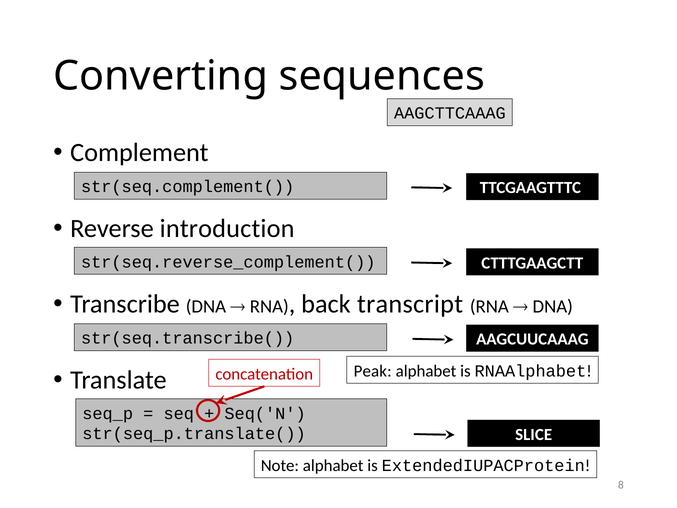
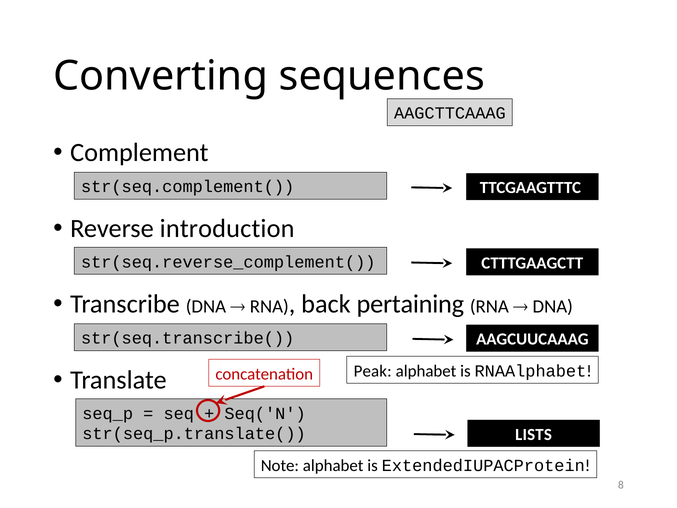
transcript: transcript -> pertaining
SLICE: SLICE -> LISTS
